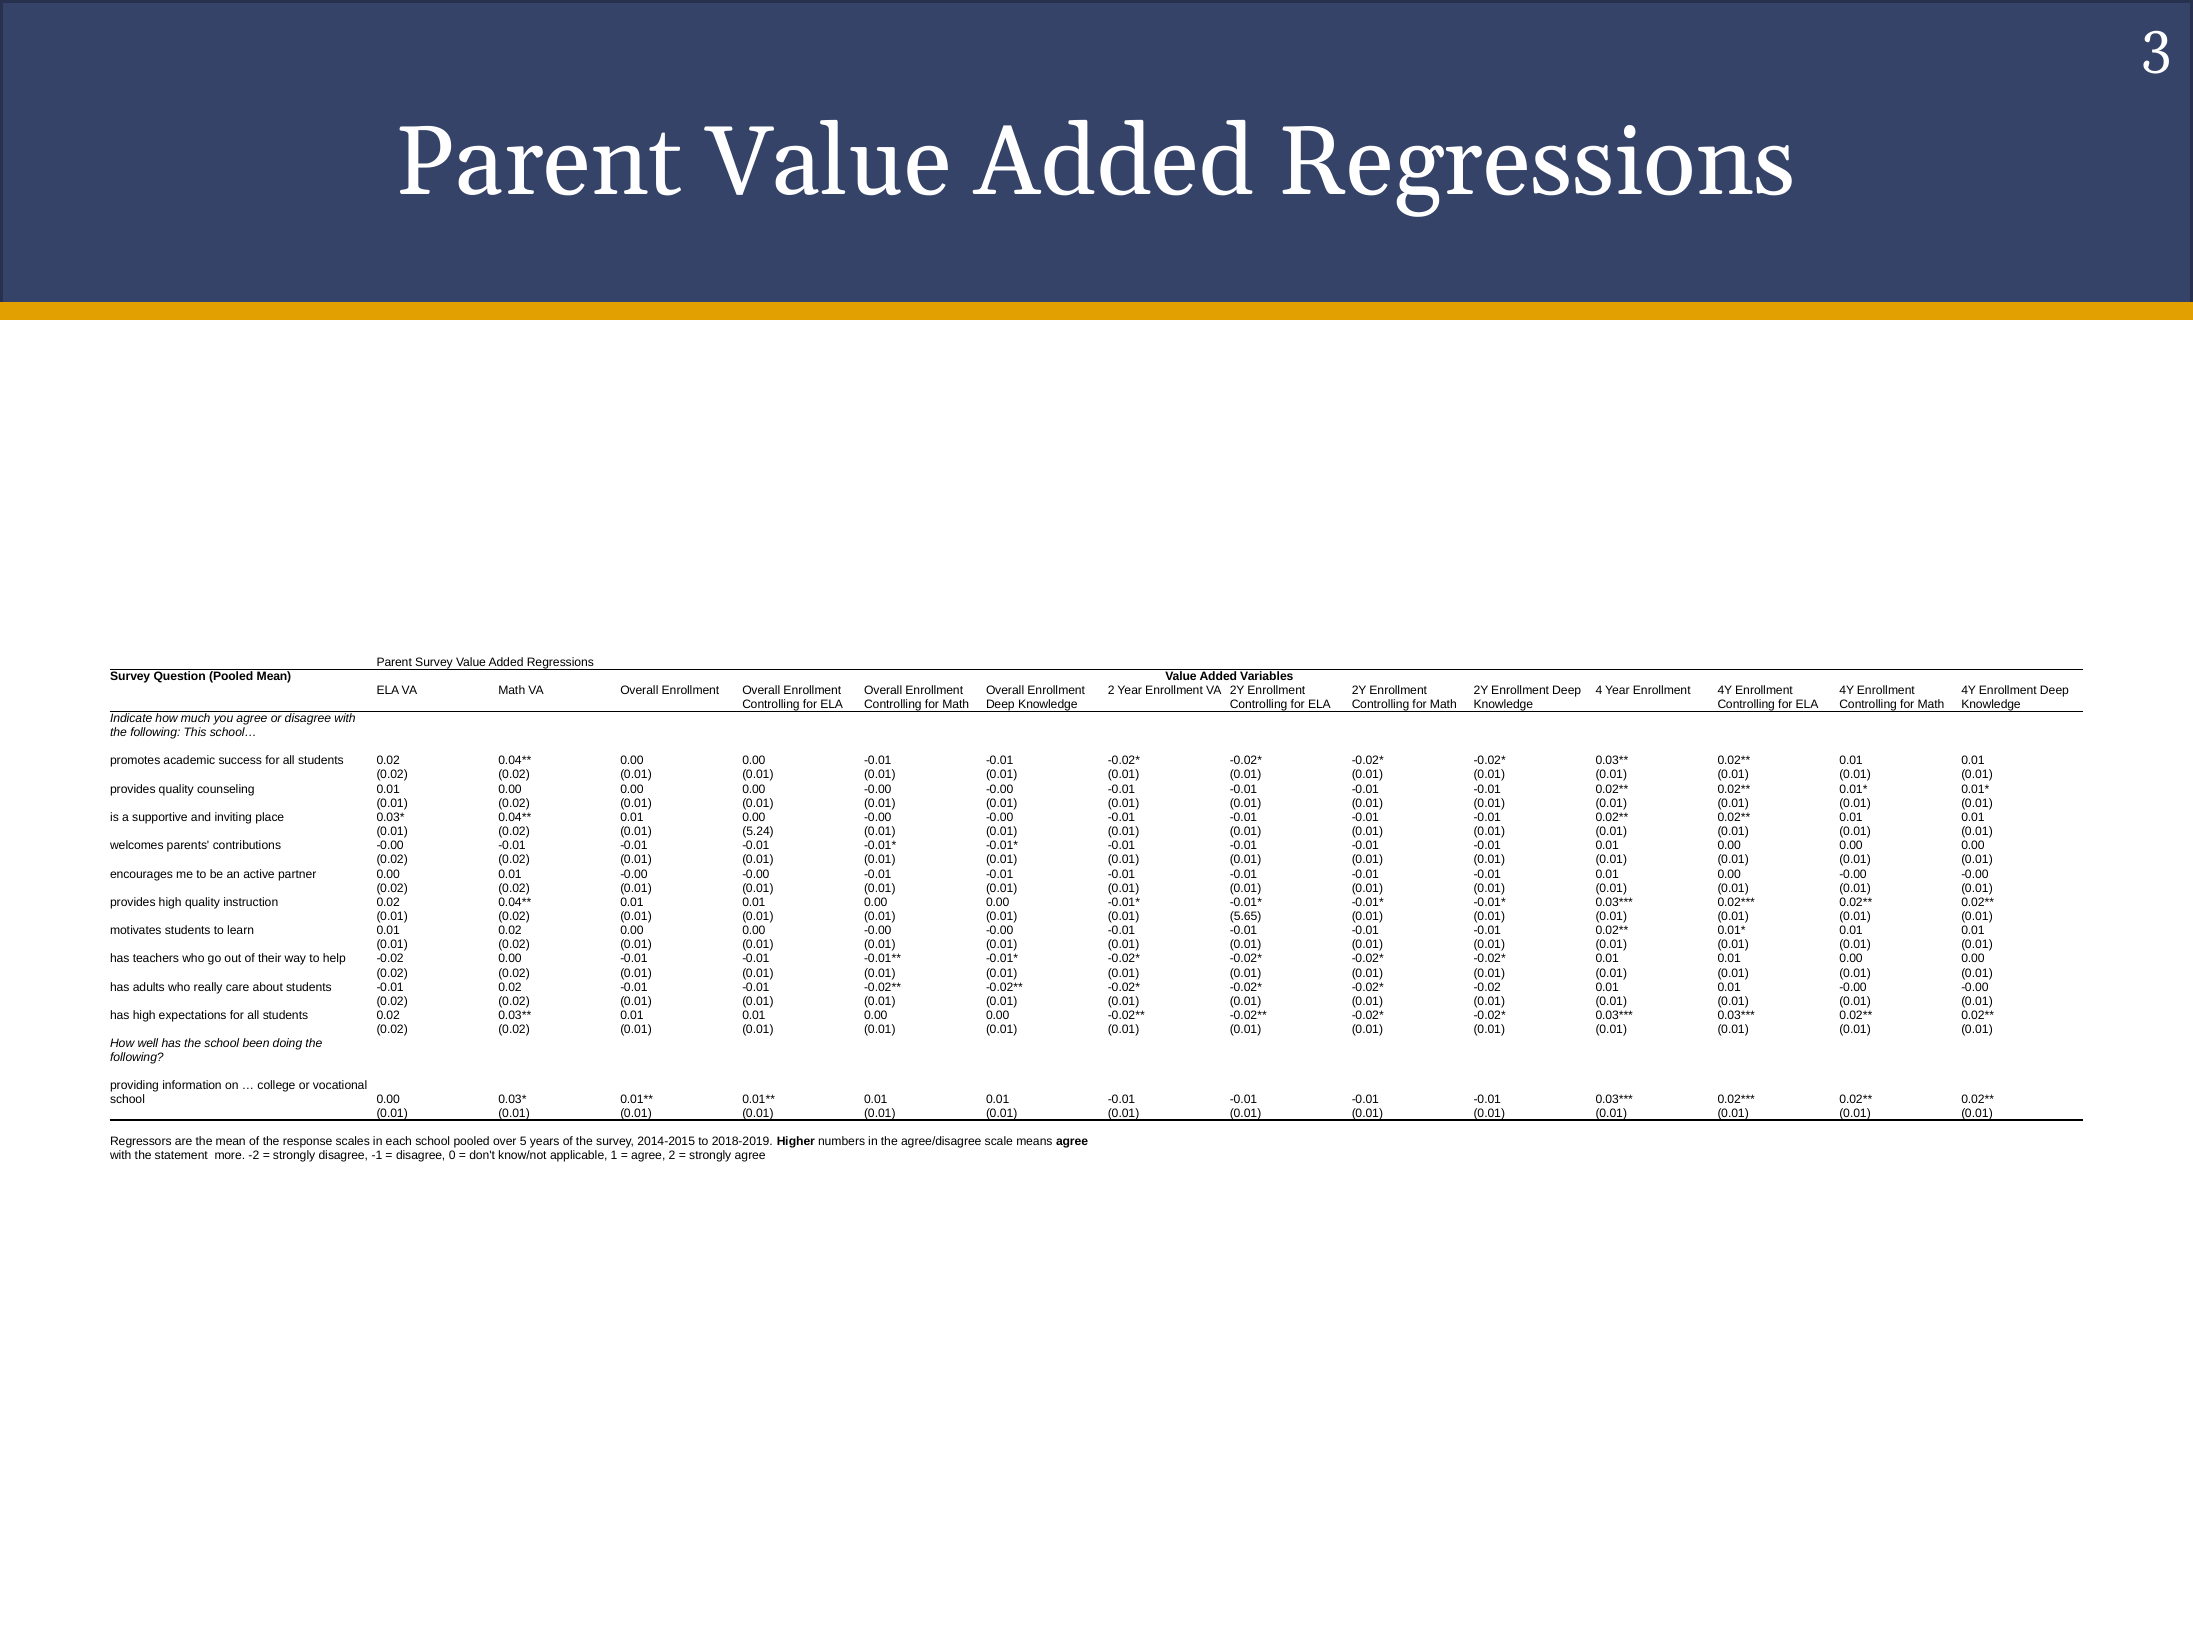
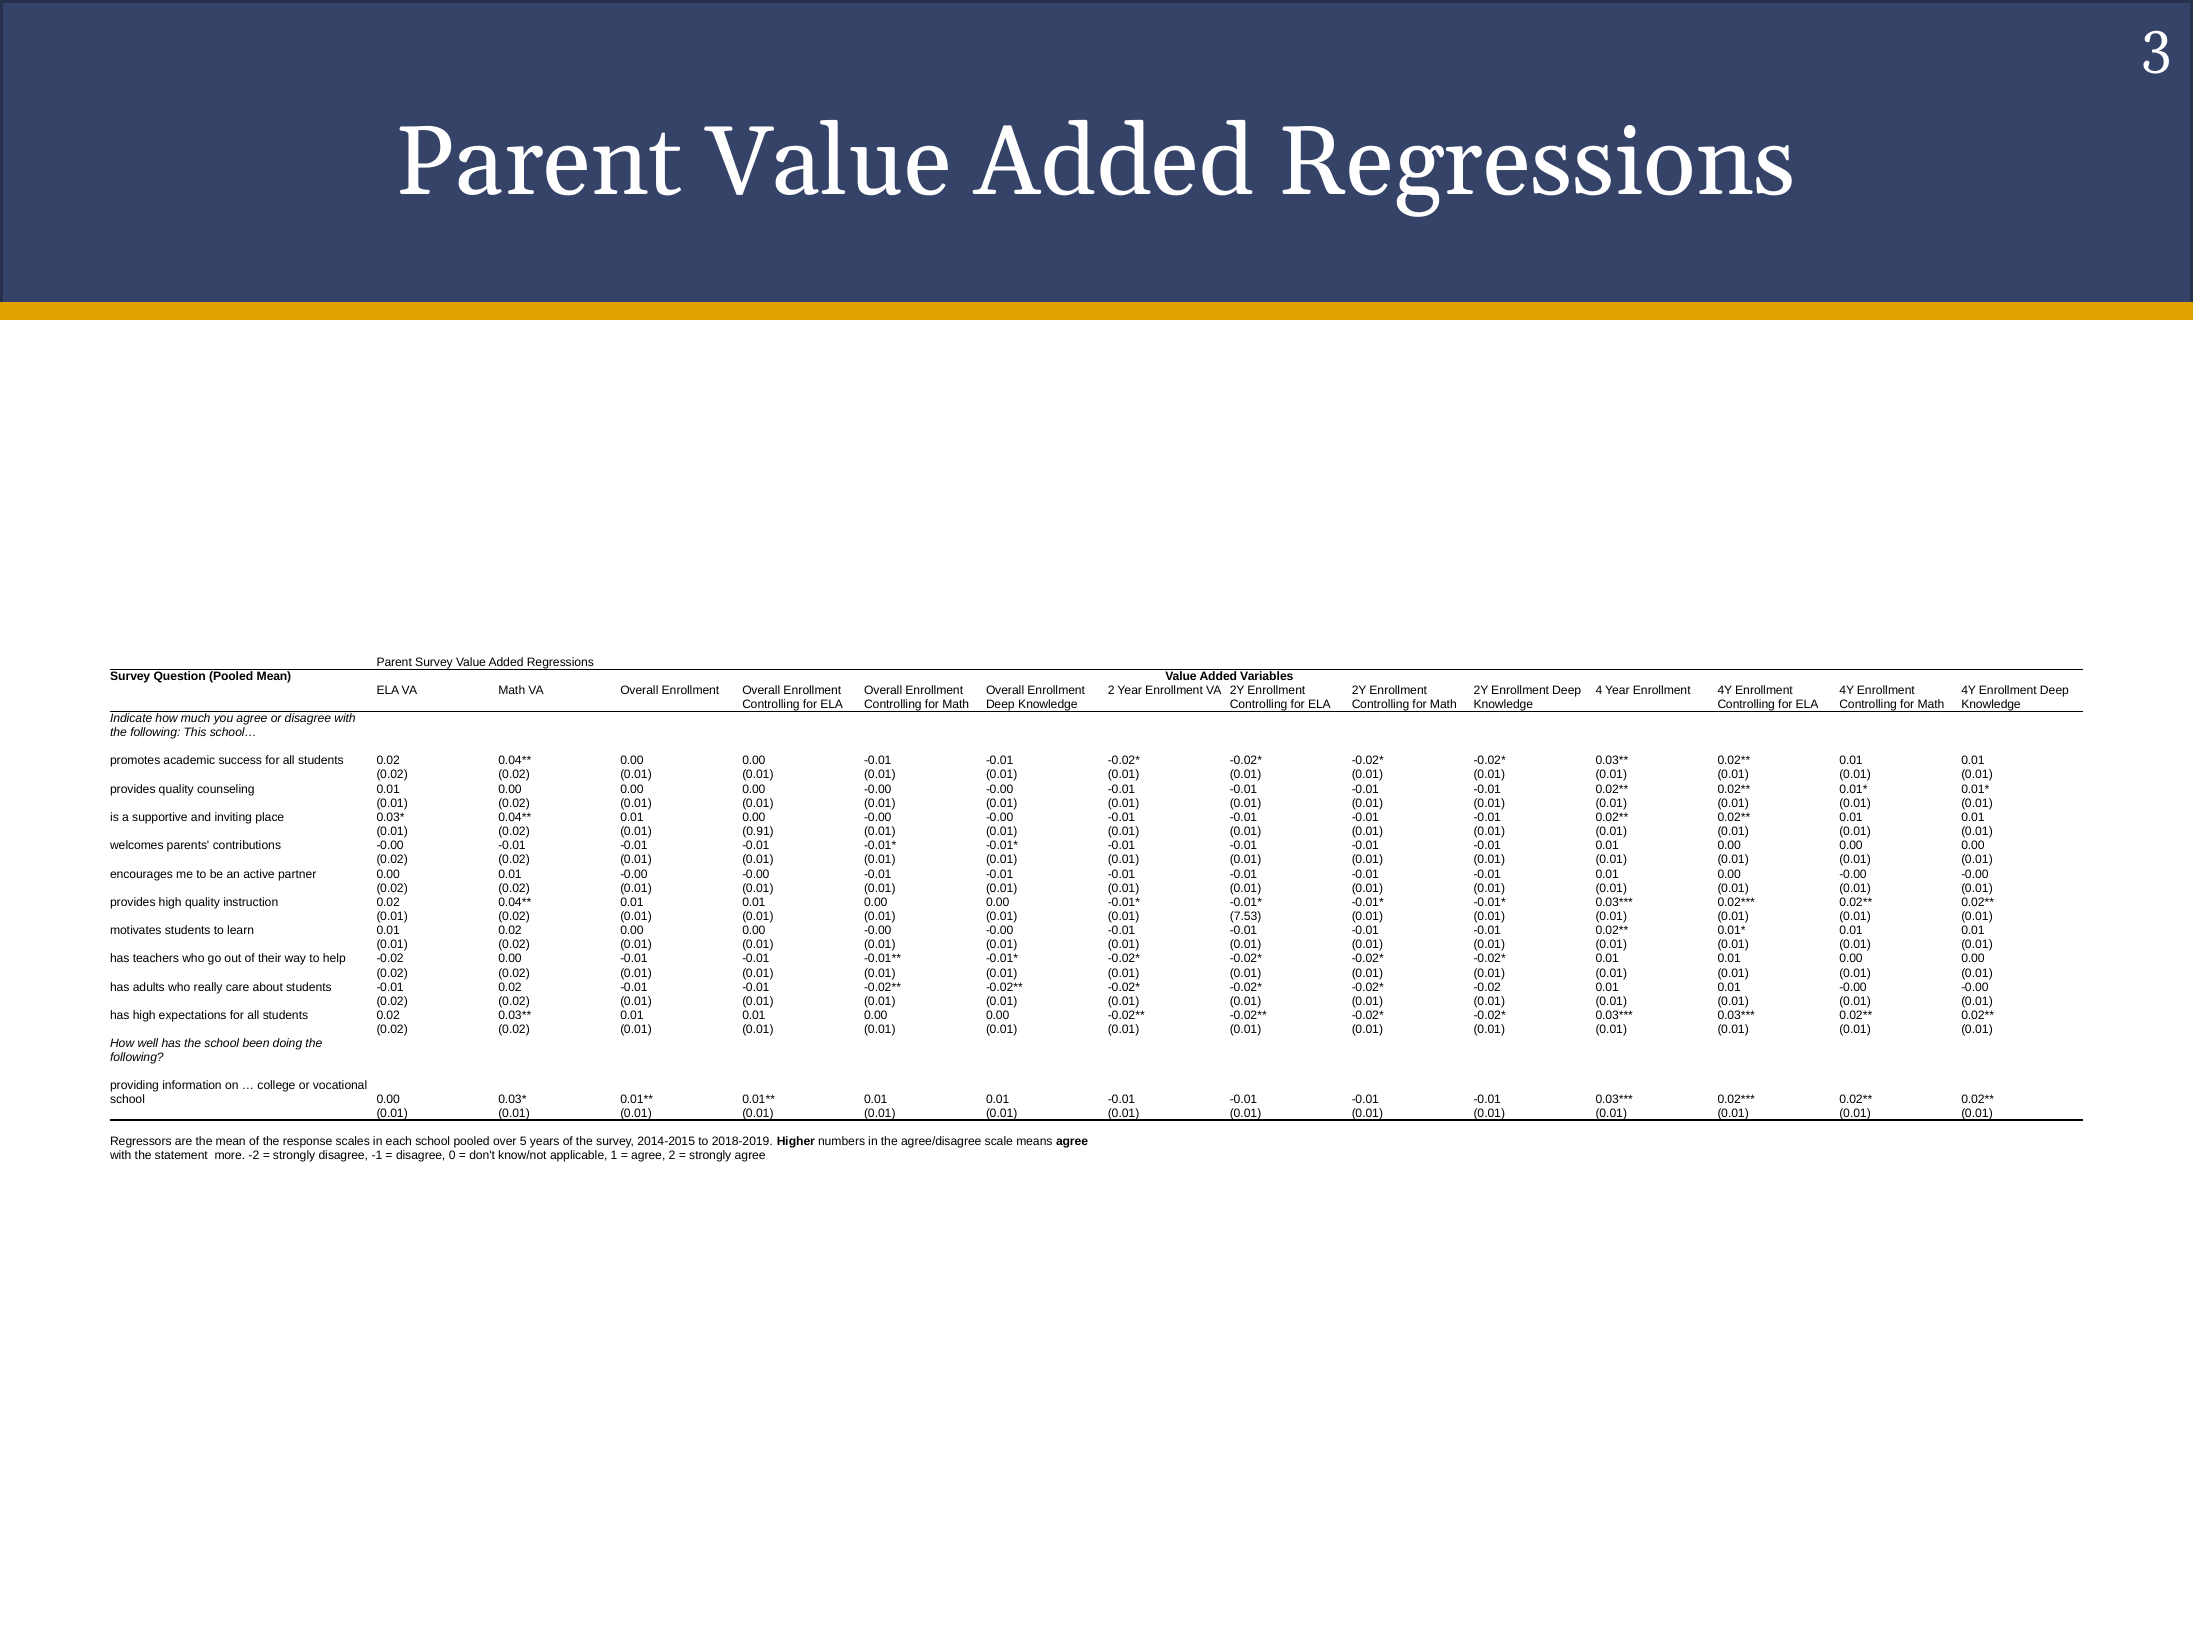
5.24: 5.24 -> 0.91
5.65: 5.65 -> 7.53
